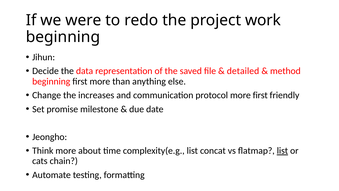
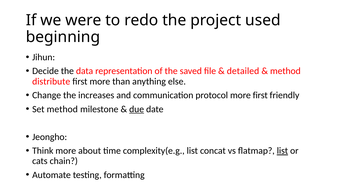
work: work -> used
beginning at (51, 81): beginning -> distribute
Set promise: promise -> method
due underline: none -> present
